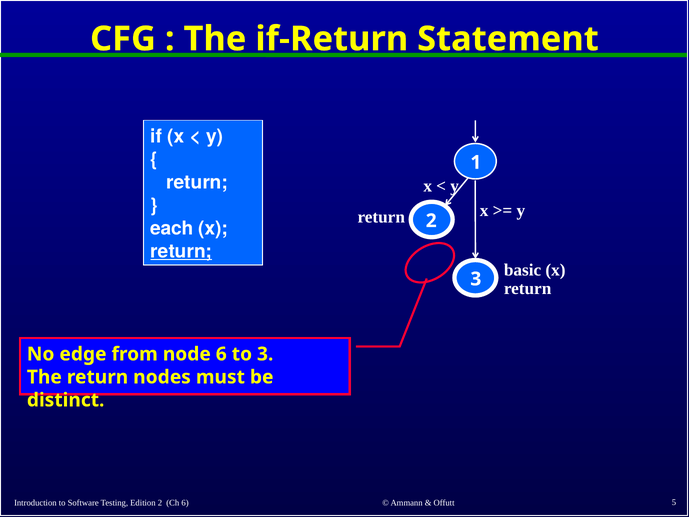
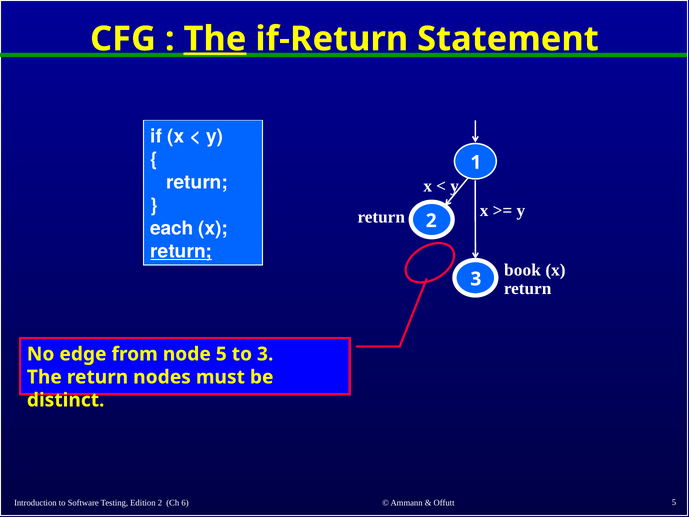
The at (215, 39) underline: none -> present
basic: basic -> book
node 6: 6 -> 5
